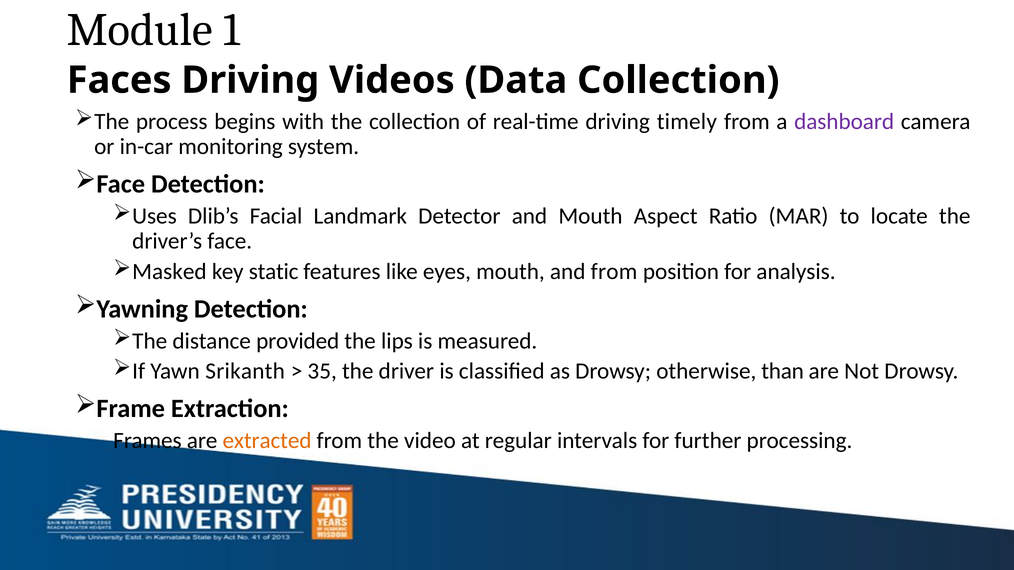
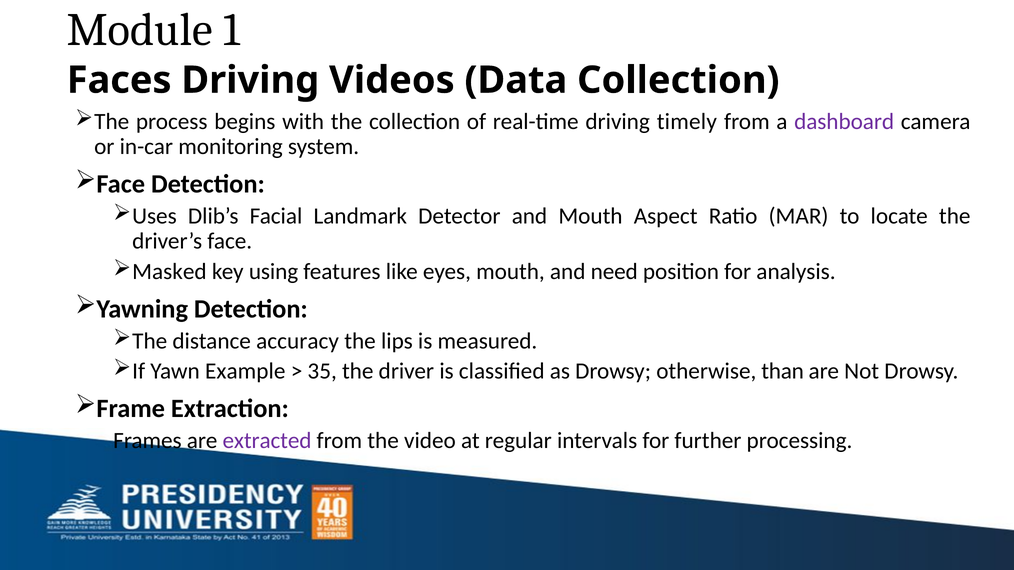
static: static -> using
and from: from -> need
provided: provided -> accuracy
Srikanth: Srikanth -> Example
extracted colour: orange -> purple
